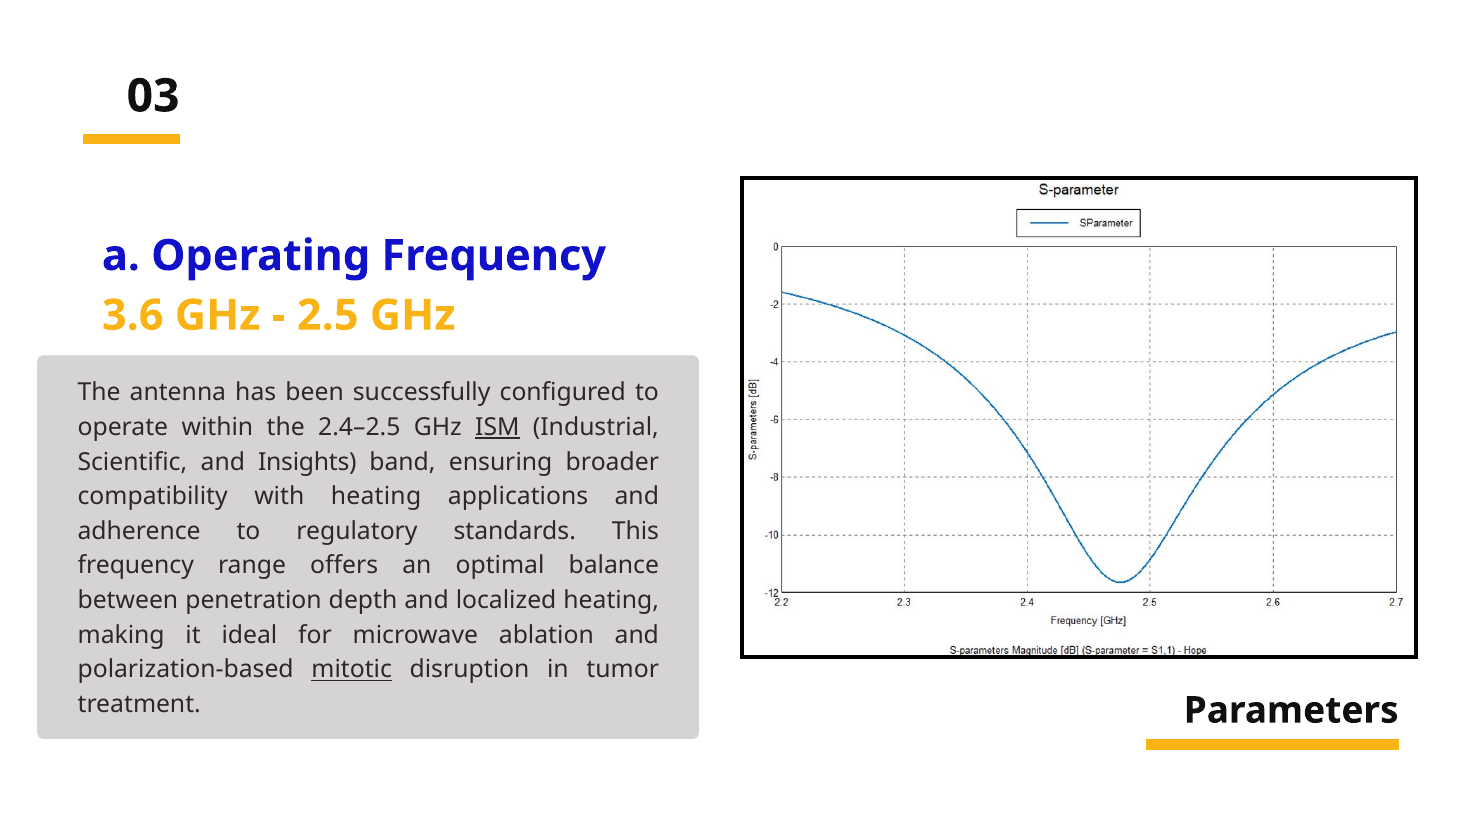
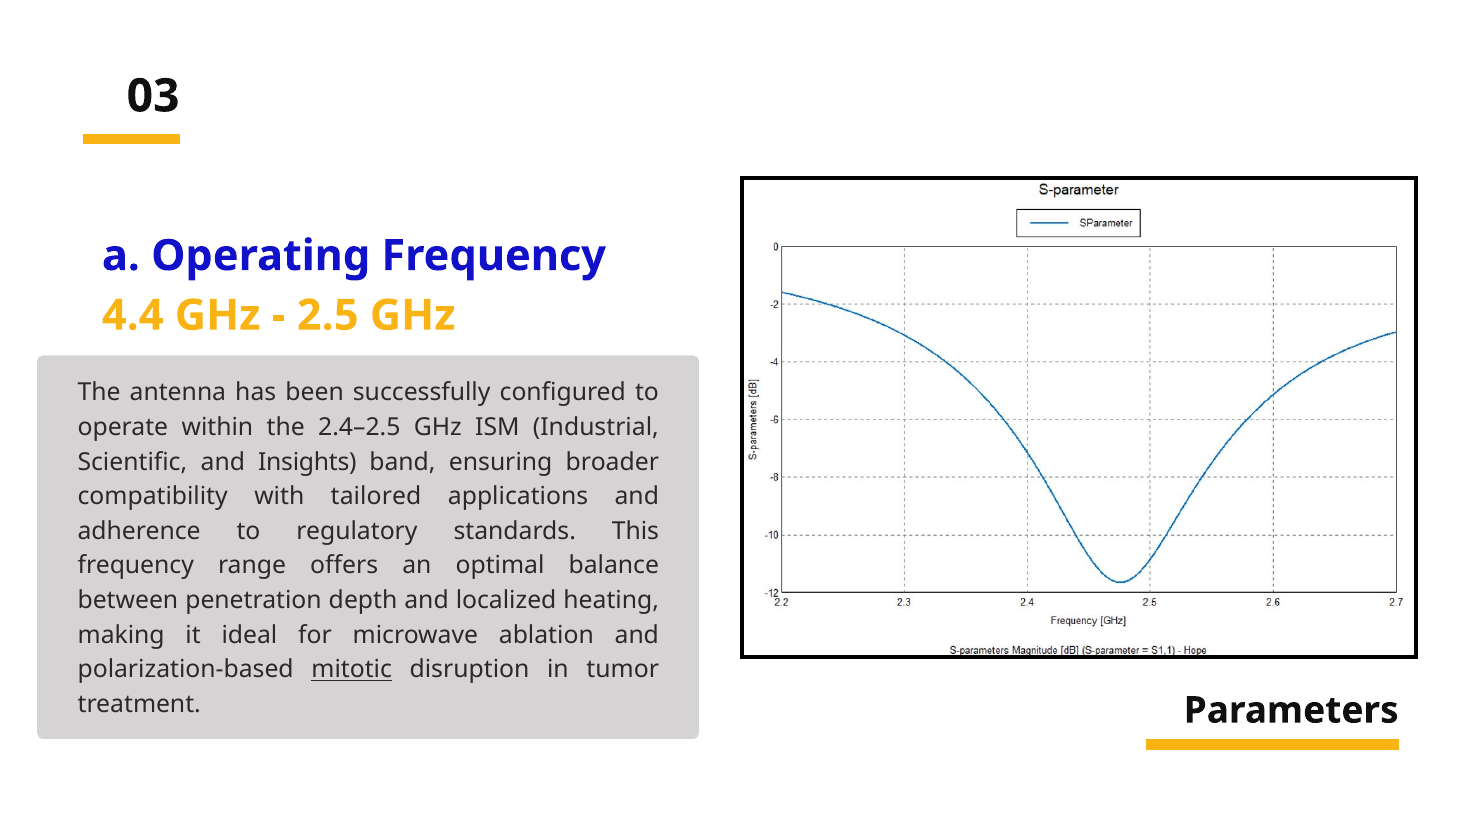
3.6: 3.6 -> 4.4
ISM underline: present -> none
with heating: heating -> tailored
